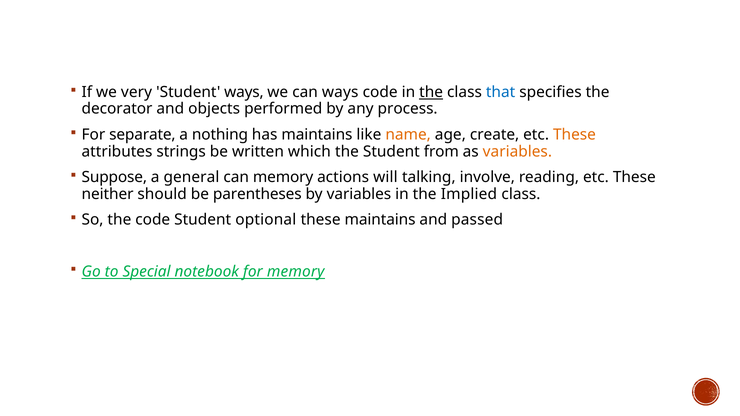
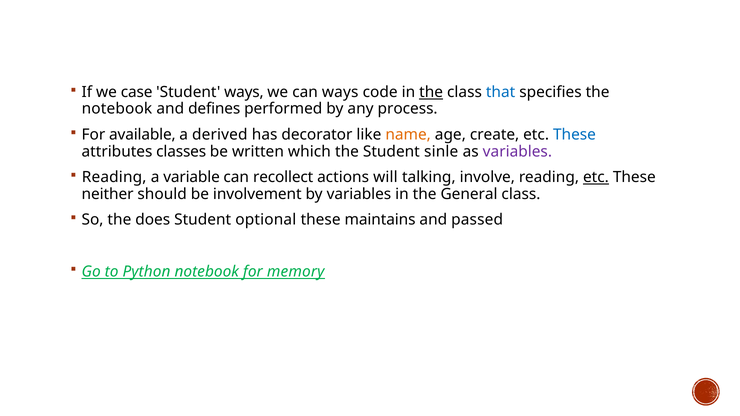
very: very -> case
decorator at (117, 109): decorator -> notebook
objects: objects -> defines
separate: separate -> available
nothing: nothing -> derived
has maintains: maintains -> decorator
These at (574, 135) colour: orange -> blue
strings: strings -> classes
from: from -> sinle
variables at (517, 152) colour: orange -> purple
Suppose at (114, 177): Suppose -> Reading
general: general -> variable
can memory: memory -> recollect
etc at (596, 177) underline: none -> present
parentheses: parentheses -> involvement
Implied: Implied -> General
the code: code -> does
Special: Special -> Python
